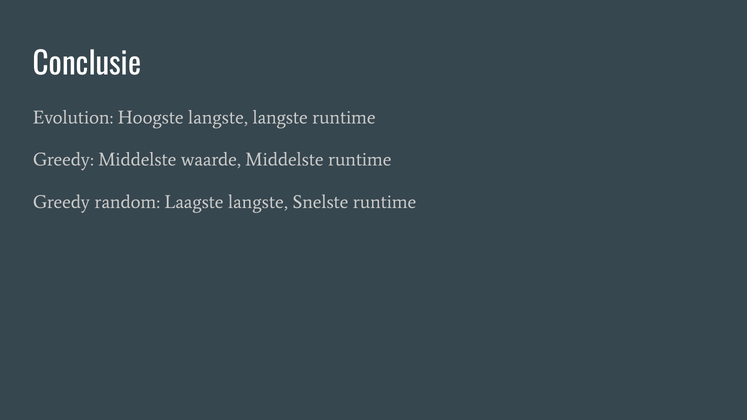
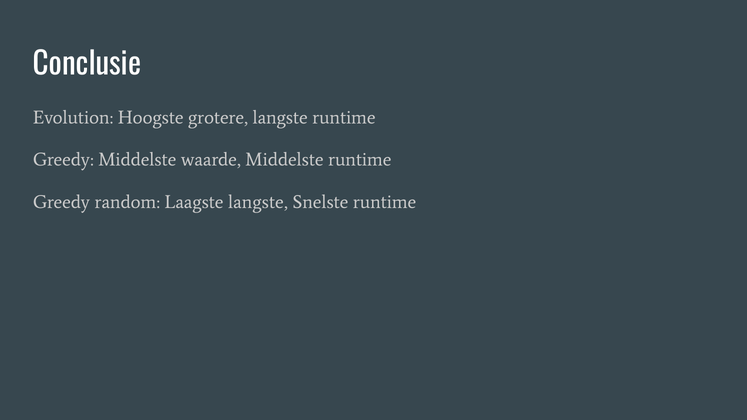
Hoogste langste: langste -> grotere
